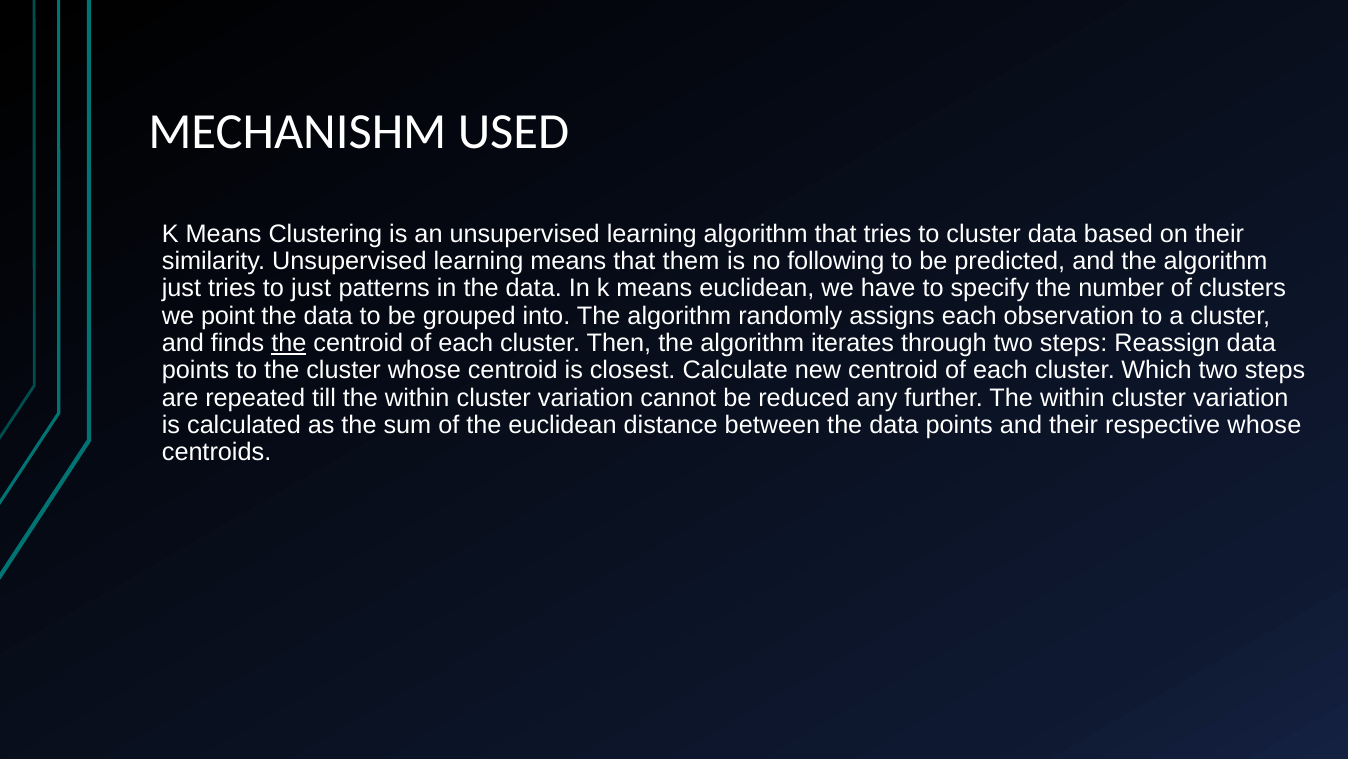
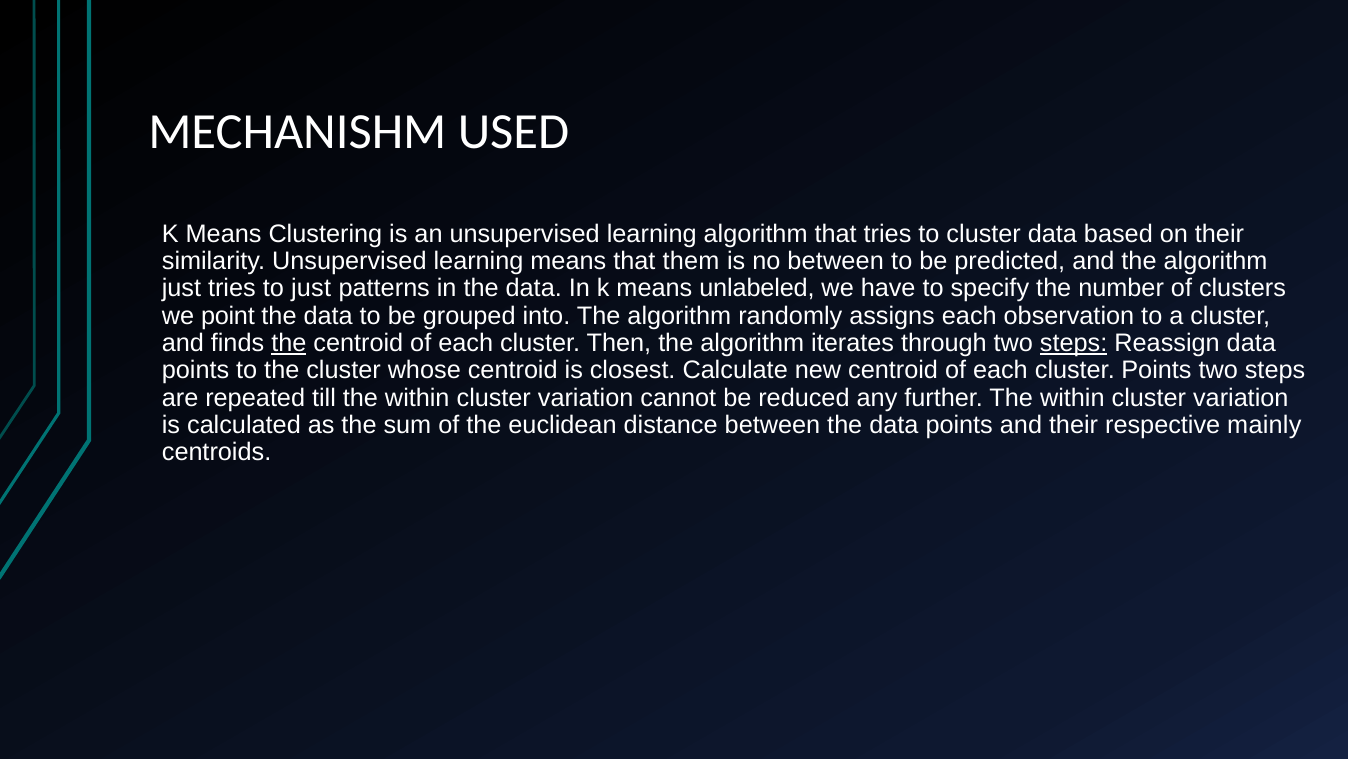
no following: following -> between
means euclidean: euclidean -> unlabeled
steps at (1074, 343) underline: none -> present
cluster Which: Which -> Points
respective whose: whose -> mainly
